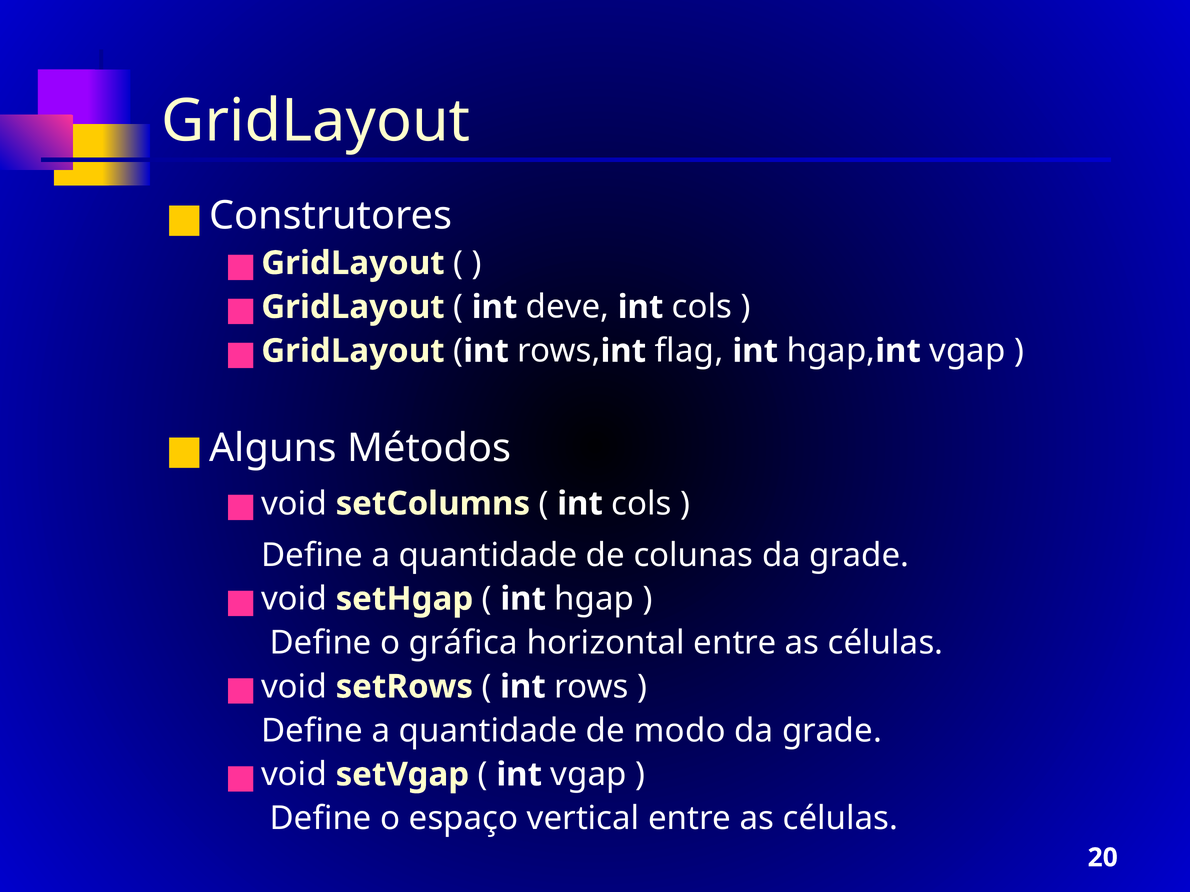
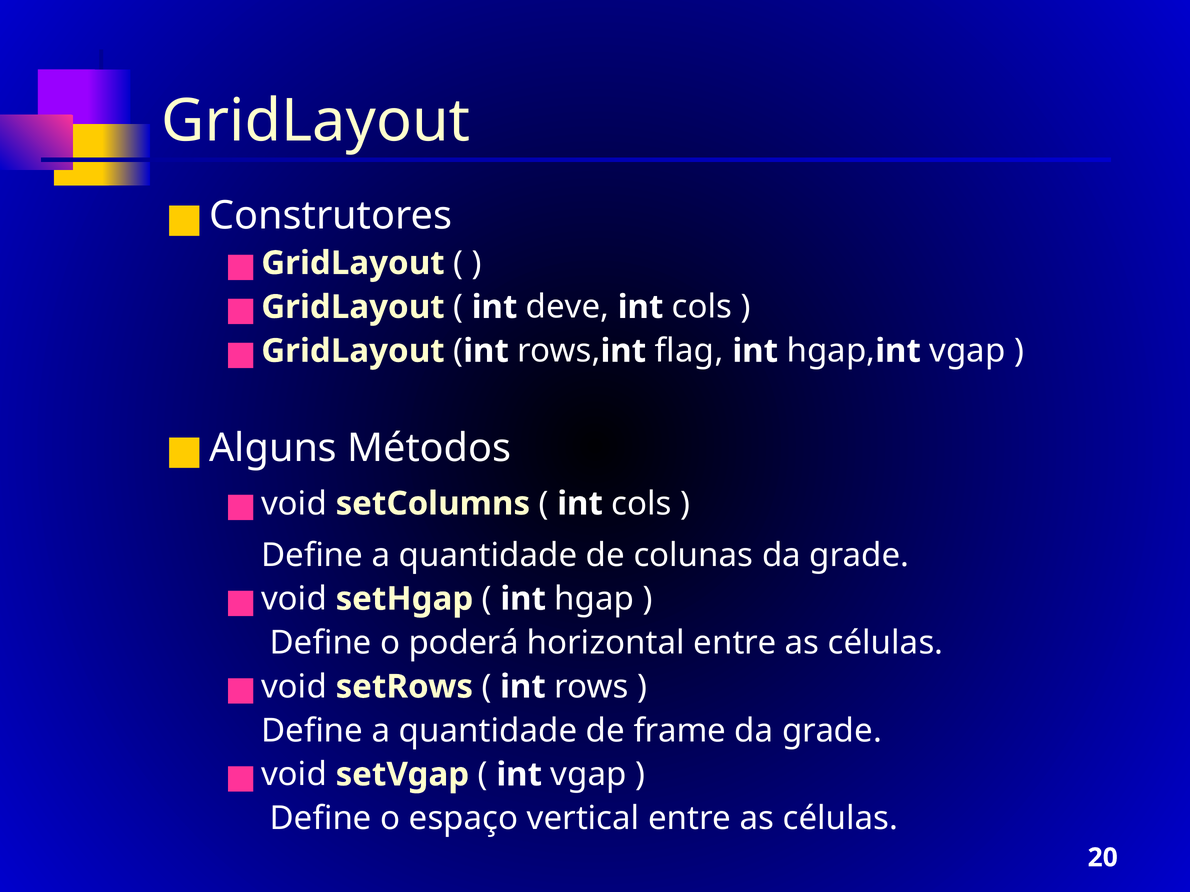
gráfica: gráfica -> poderá
modo: modo -> frame
